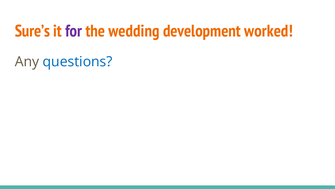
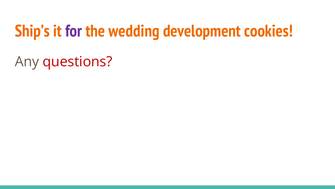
Sure’s: Sure’s -> Ship’s
worked: worked -> cookies
questions colour: blue -> red
